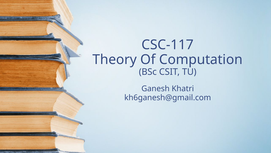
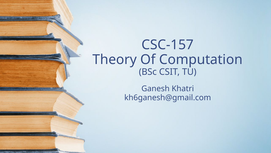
CSC-117: CSC-117 -> CSC-157
